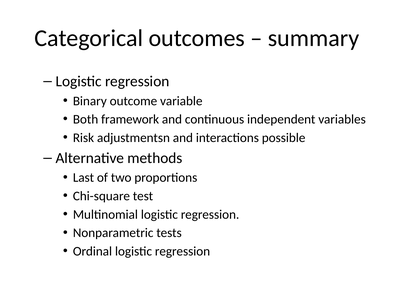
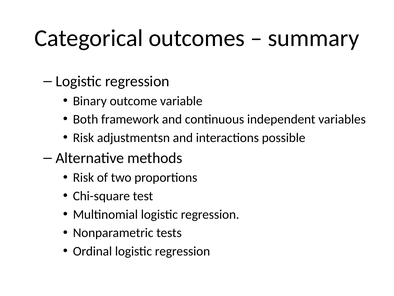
Last at (83, 177): Last -> Risk
